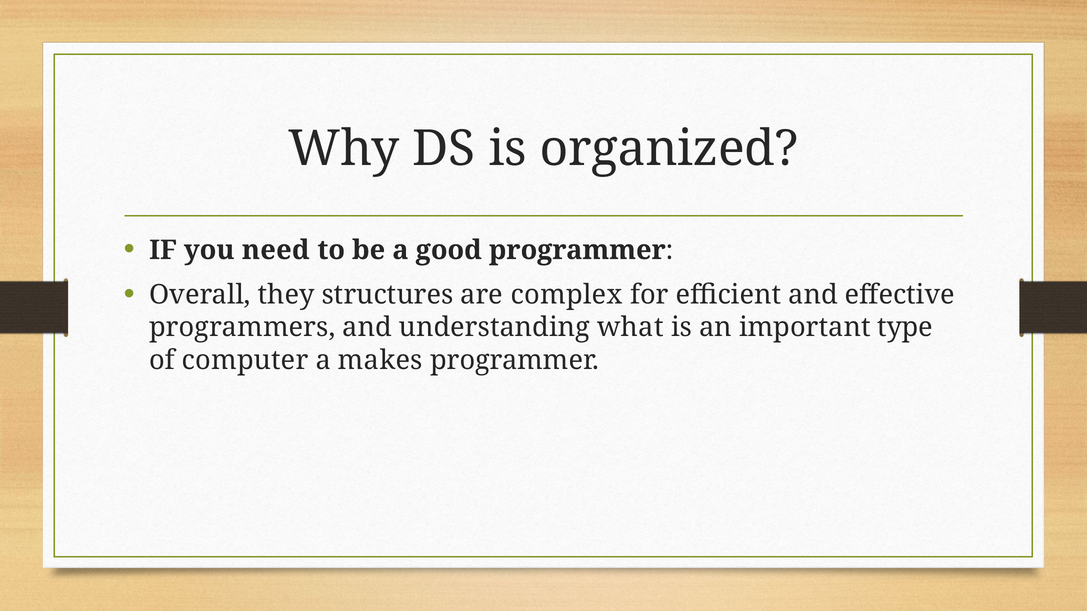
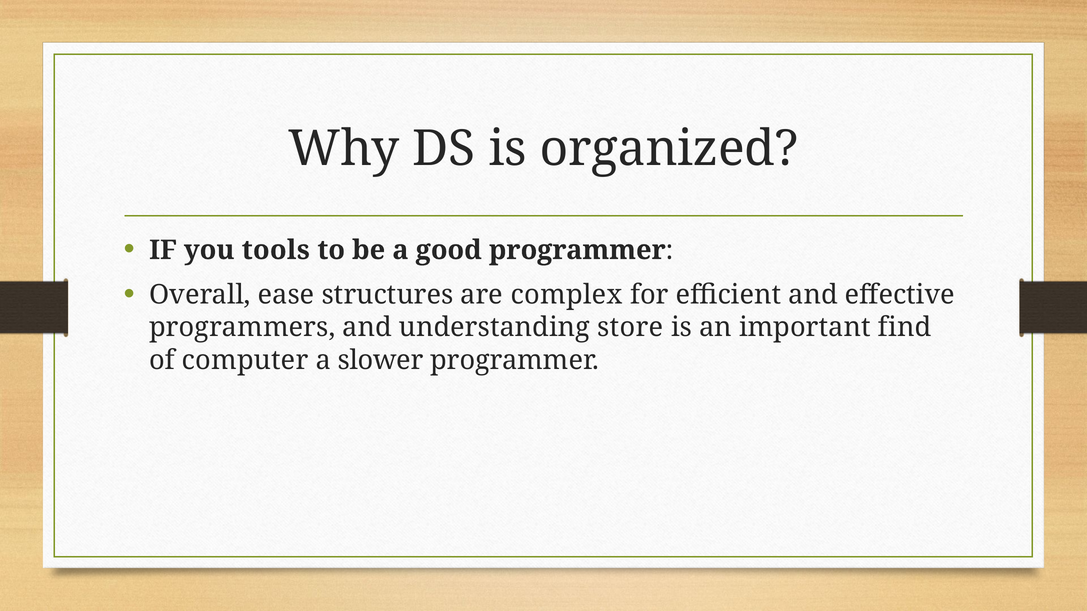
need: need -> tools
they: they -> ease
what: what -> store
type: type -> find
makes: makes -> slower
